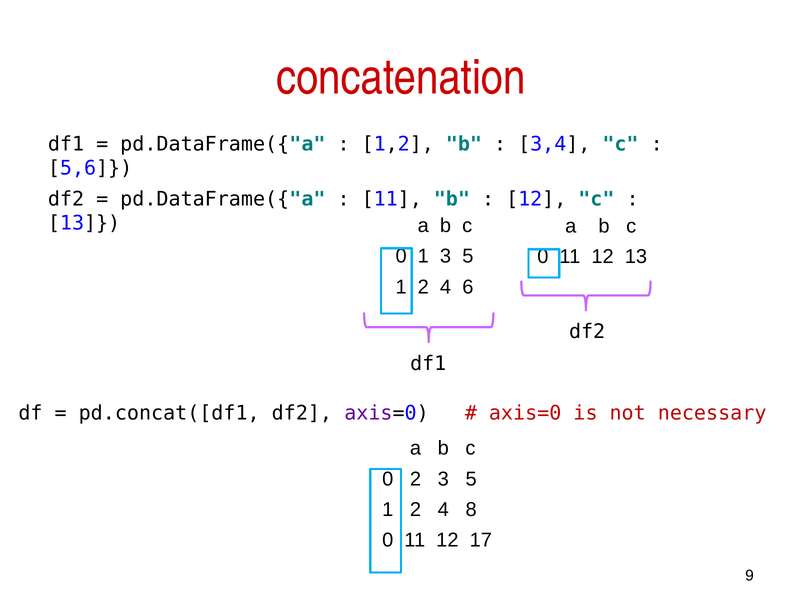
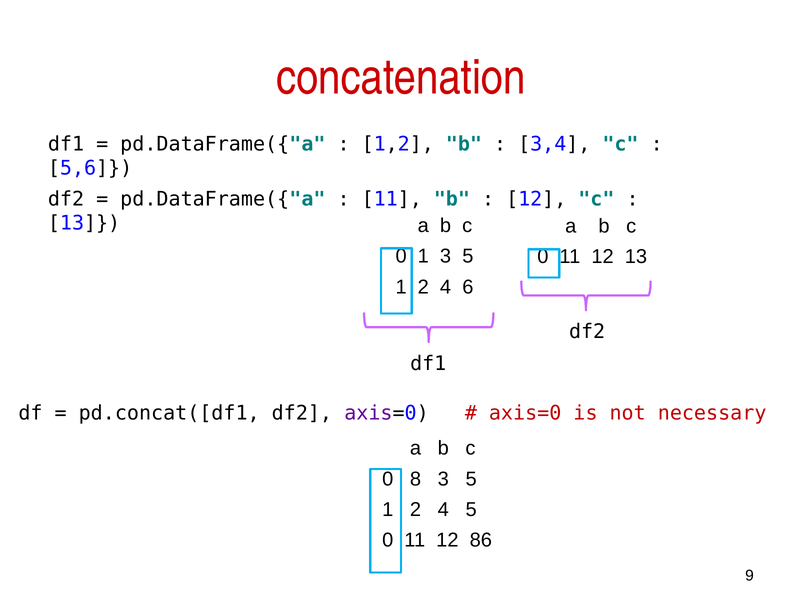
0 2: 2 -> 8
4 8: 8 -> 5
17: 17 -> 86
